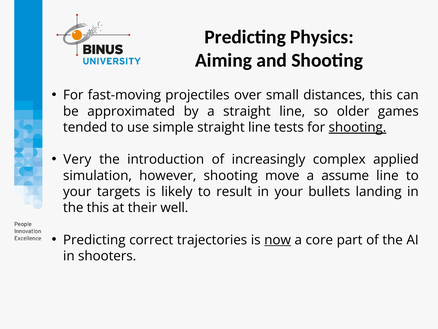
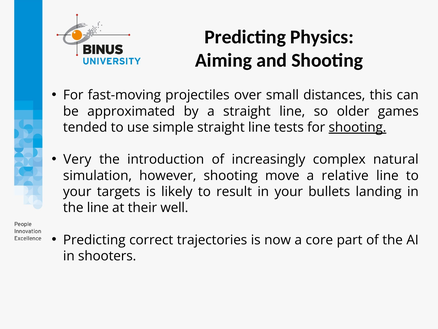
applied: applied -> natural
assume: assume -> relative
the this: this -> line
now underline: present -> none
